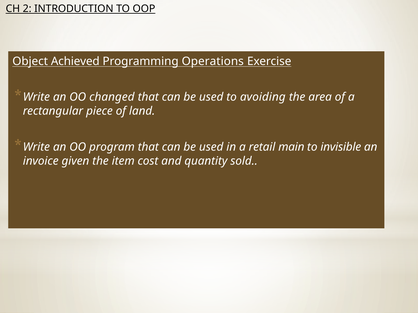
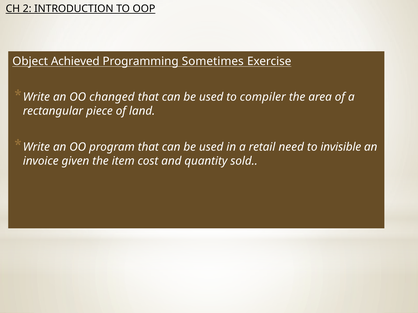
Operations: Operations -> Sometimes
avoiding: avoiding -> compiler
main: main -> need
